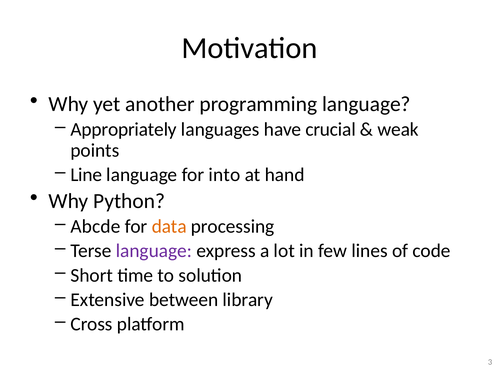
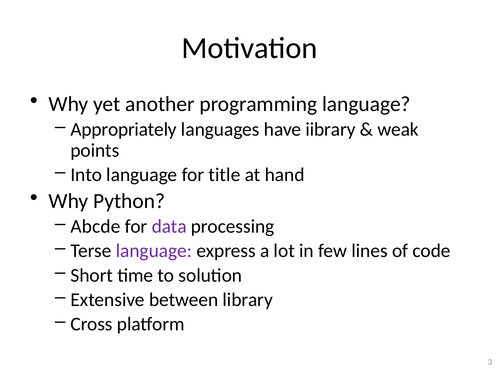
crucial: crucial -> iibrary
Line: Line -> Into
into: into -> title
data colour: orange -> purple
